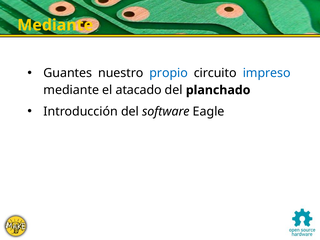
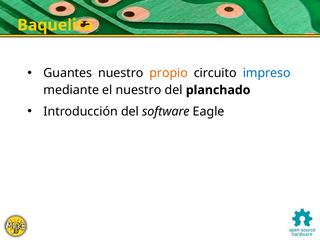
Mediante at (55, 25): Mediante -> Baquelita
propio colour: blue -> orange
el atacado: atacado -> nuestro
